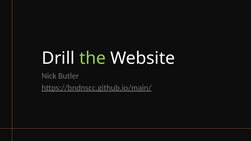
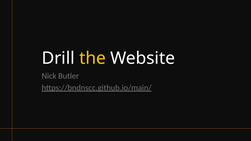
the colour: light green -> yellow
